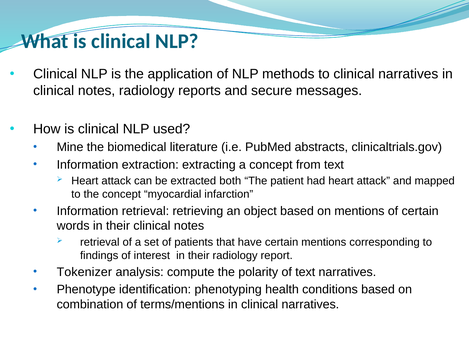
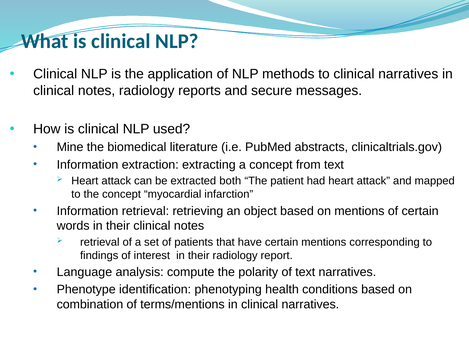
Tokenizer: Tokenizer -> Language
